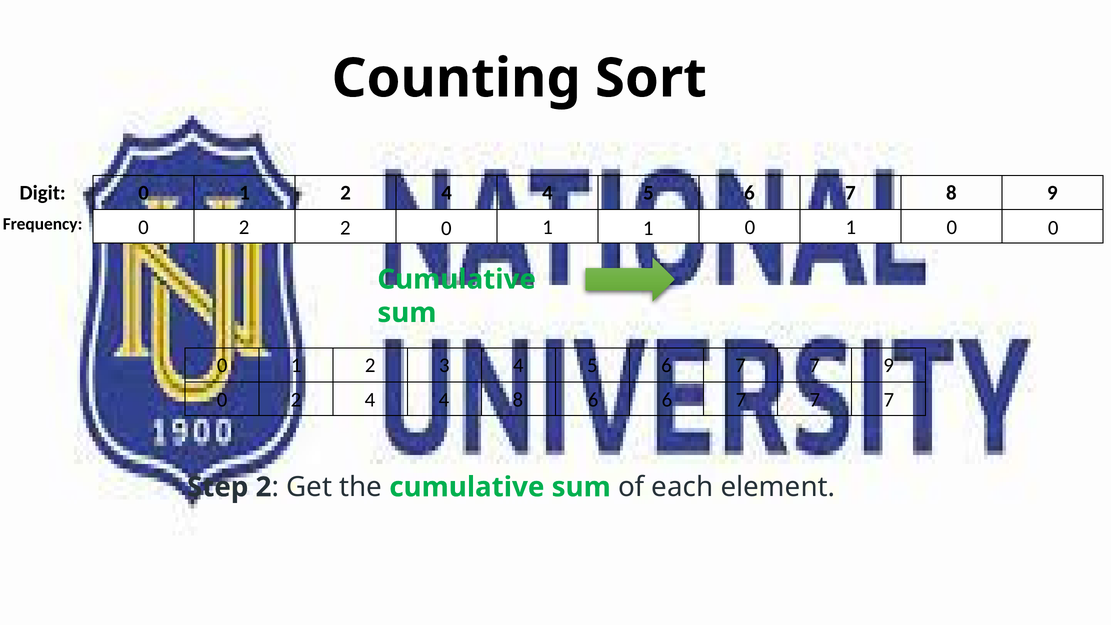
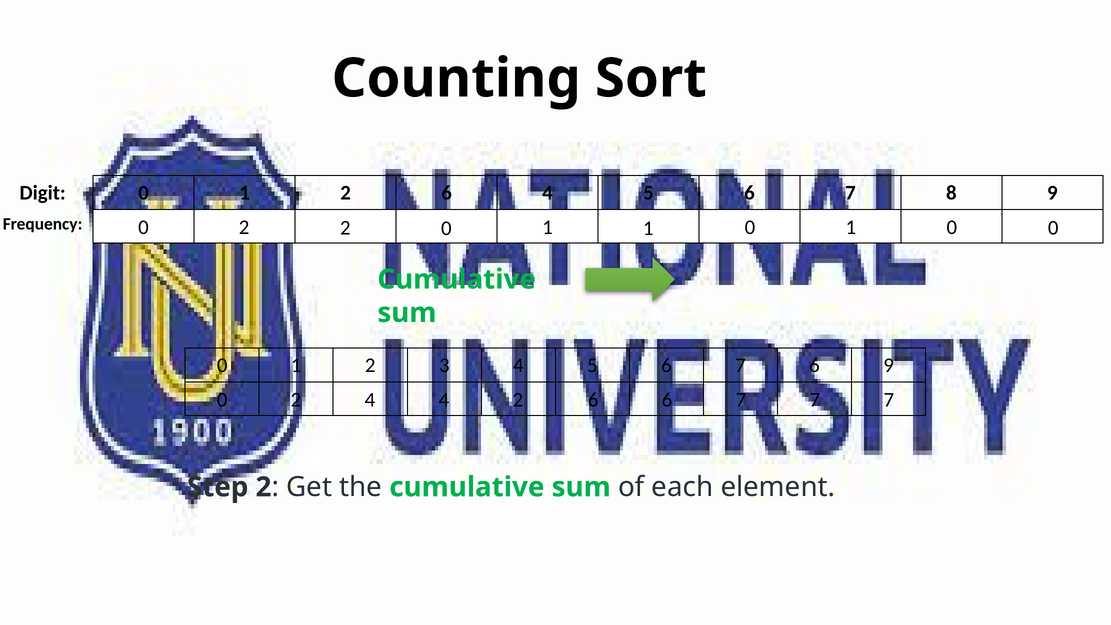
1 2 4: 4 -> 6
5 6 7 7: 7 -> 6
4 8: 8 -> 2
